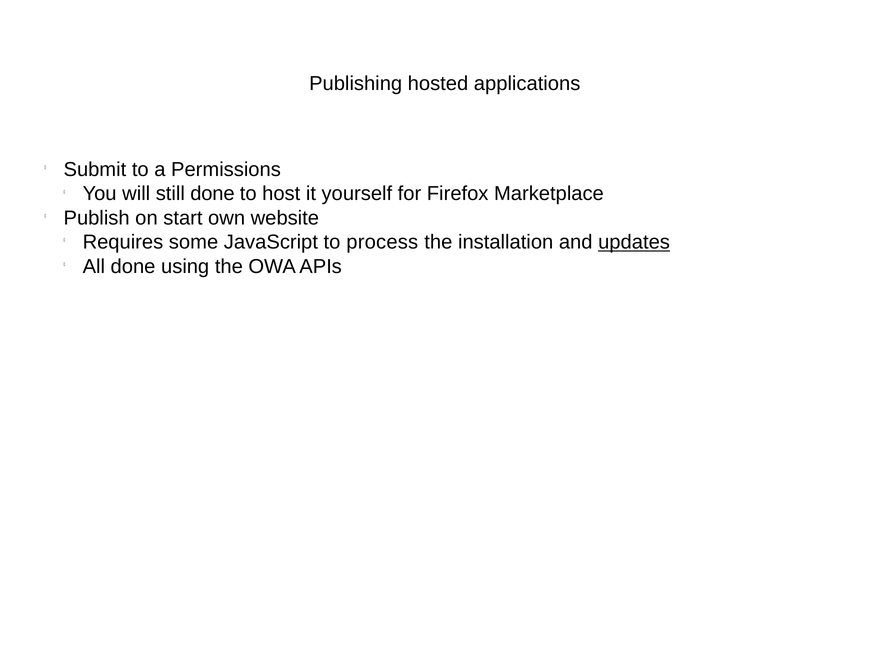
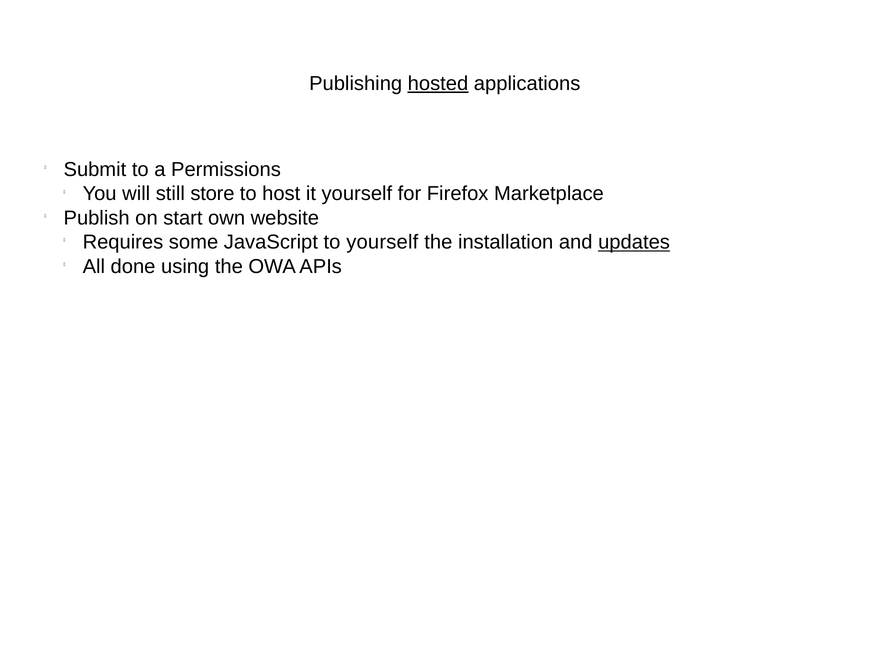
hosted underline: none -> present
still done: done -> store
to process: process -> yourself
